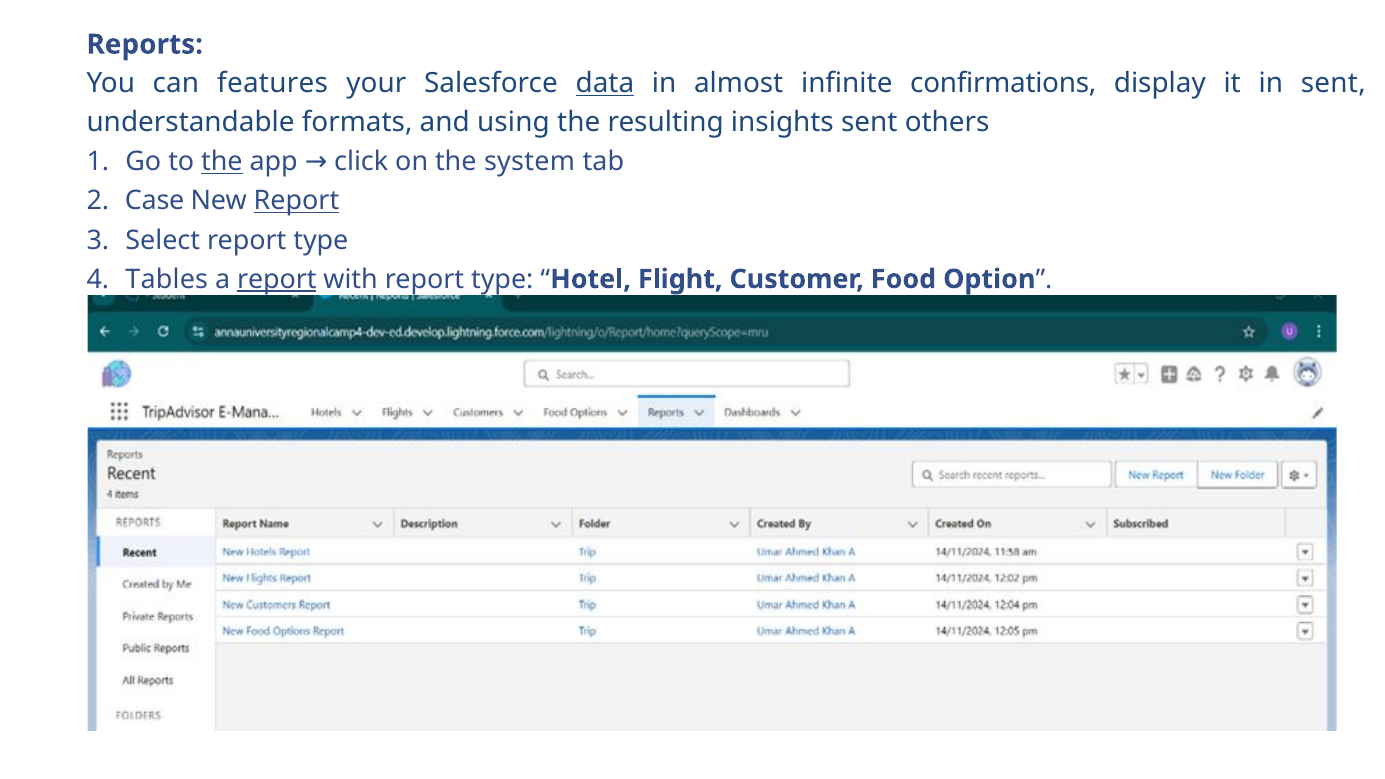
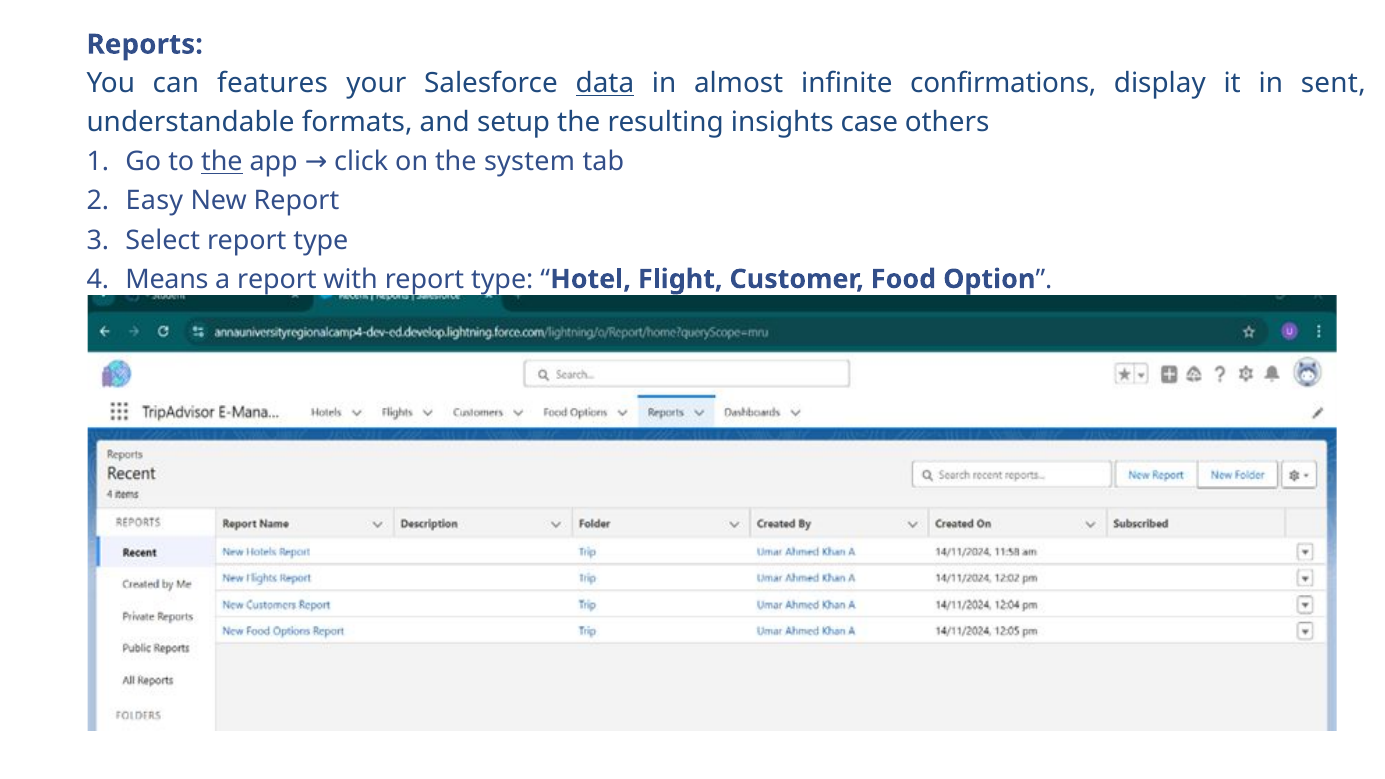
using: using -> setup
insights sent: sent -> case
Case: Case -> Easy
Report at (296, 201) underline: present -> none
Tables: Tables -> Means
report at (277, 279) underline: present -> none
